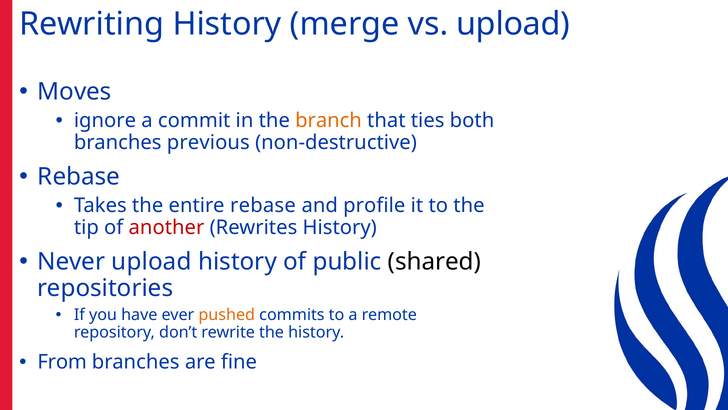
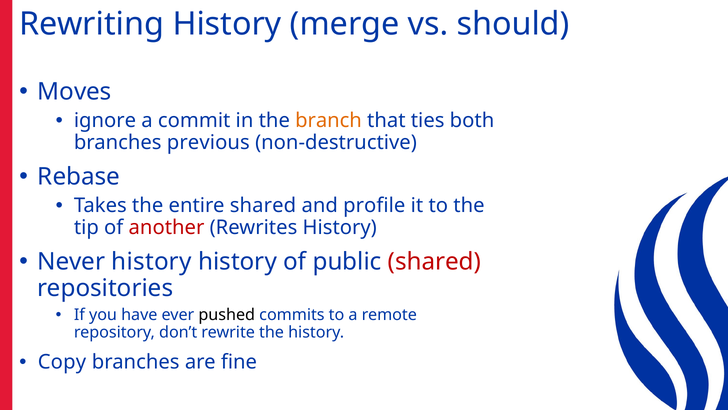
vs upload: upload -> should
entire rebase: rebase -> shared
Never upload: upload -> history
shared at (434, 262) colour: black -> red
pushed colour: orange -> black
From: From -> Copy
